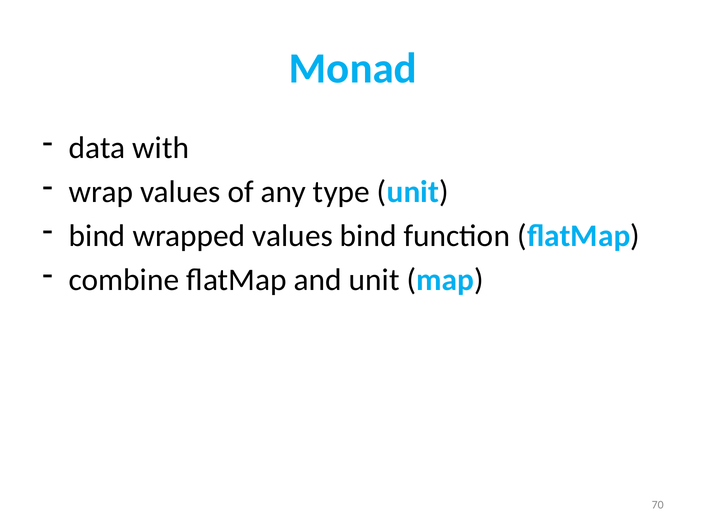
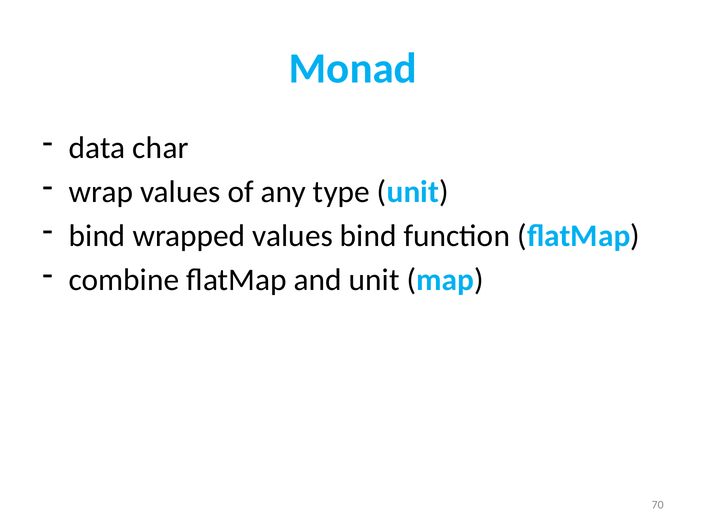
with: with -> char
